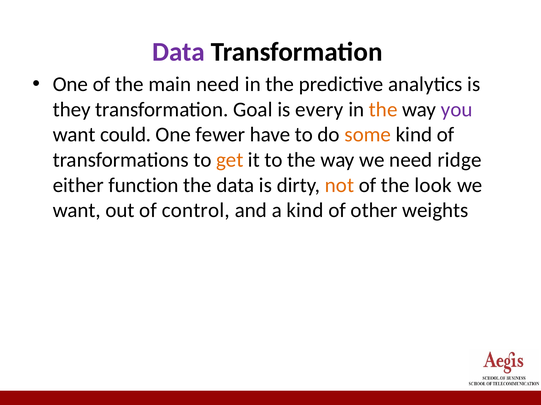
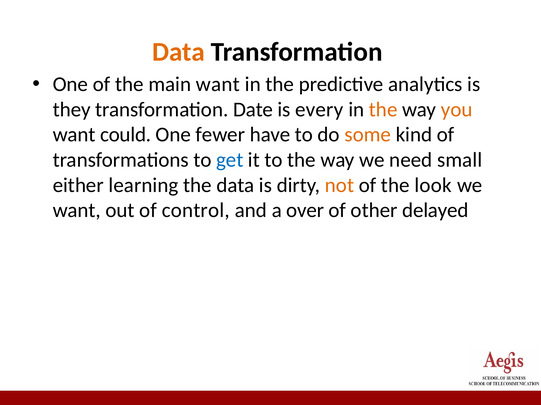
Data at (179, 52) colour: purple -> orange
main need: need -> want
Goal: Goal -> Date
you colour: purple -> orange
get colour: orange -> blue
ridge: ridge -> small
function: function -> learning
a kind: kind -> over
weights: weights -> delayed
